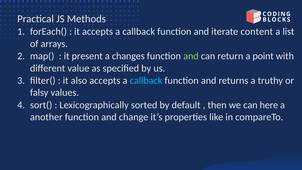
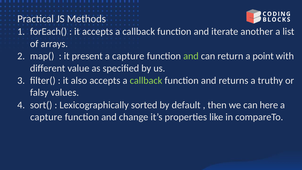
content: content -> another
changes at (128, 56): changes -> capture
callback at (146, 81) colour: light blue -> light green
another at (46, 117): another -> capture
